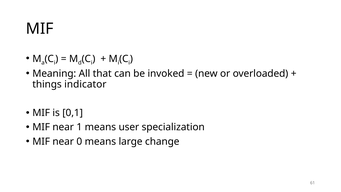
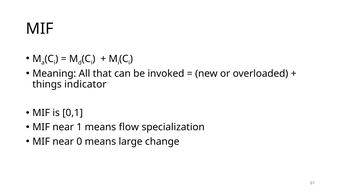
user: user -> flow
